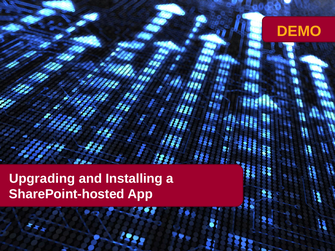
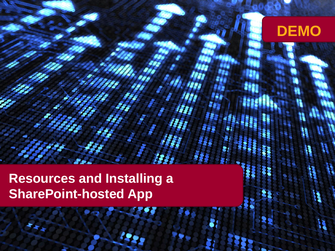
Upgrading: Upgrading -> Resources
